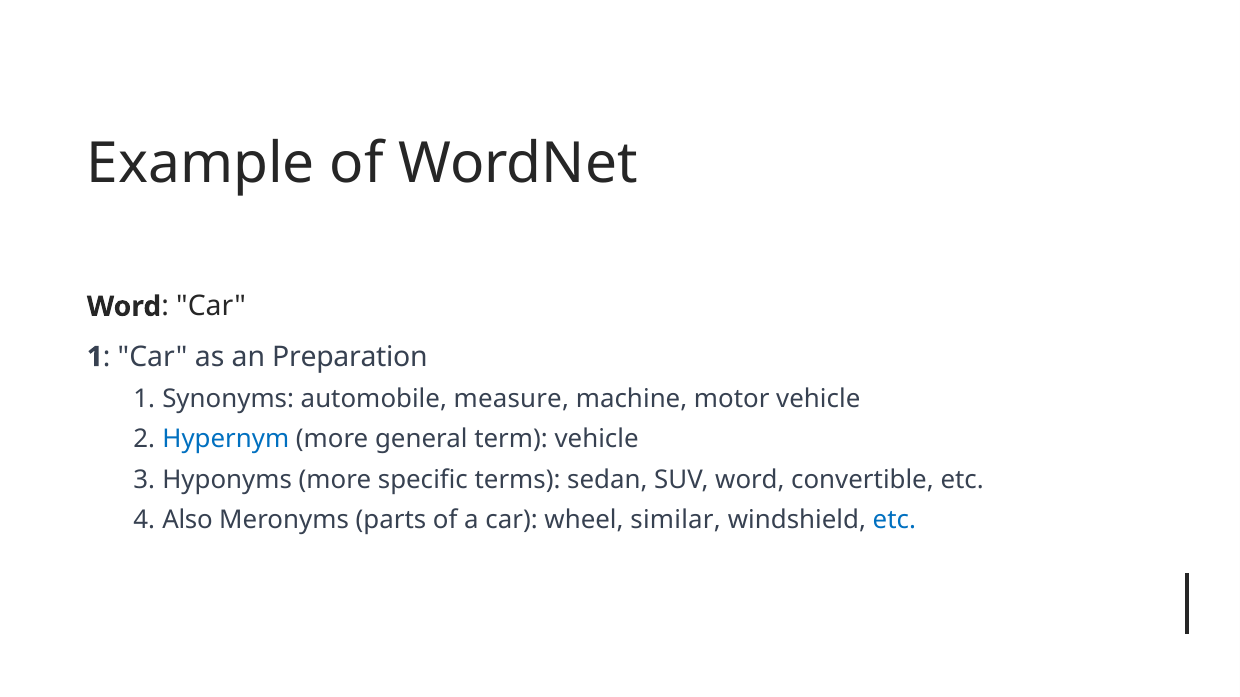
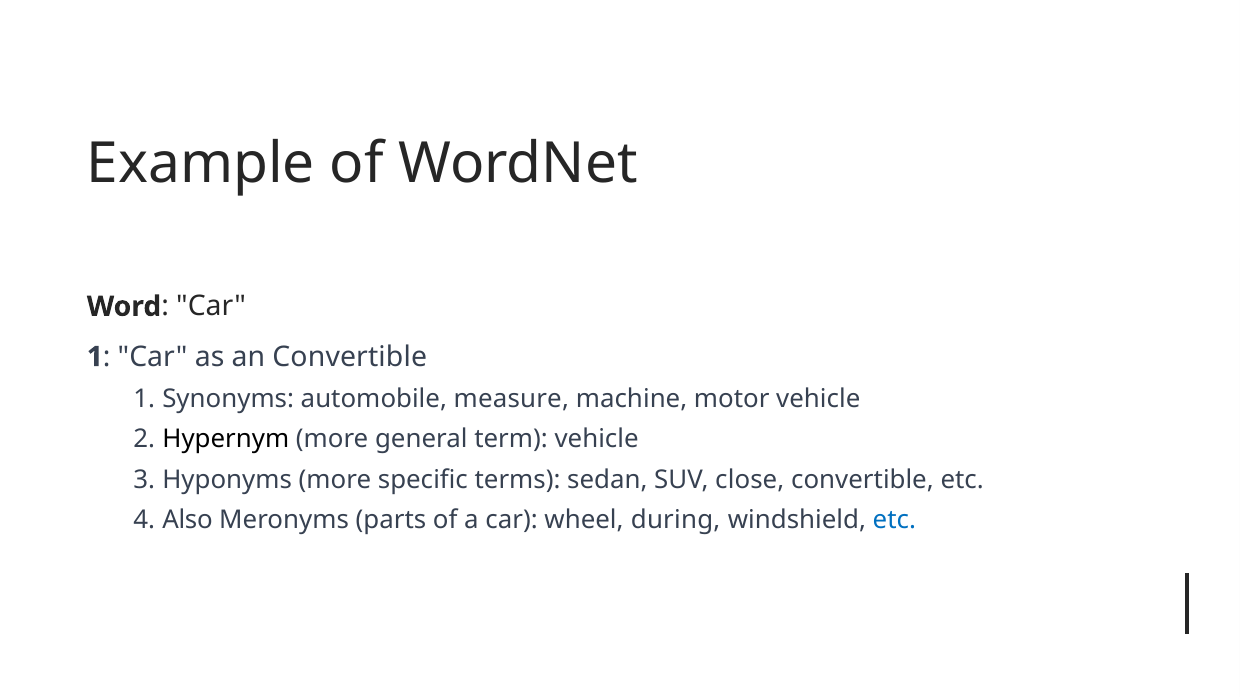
an Preparation: Preparation -> Convertible
Hypernym colour: blue -> black
SUV word: word -> close
similar: similar -> during
